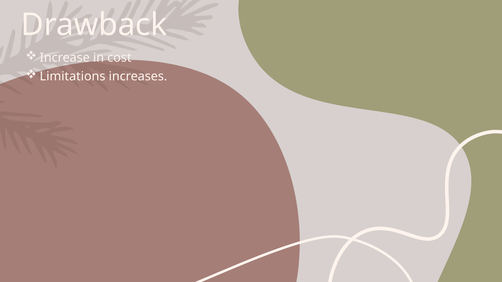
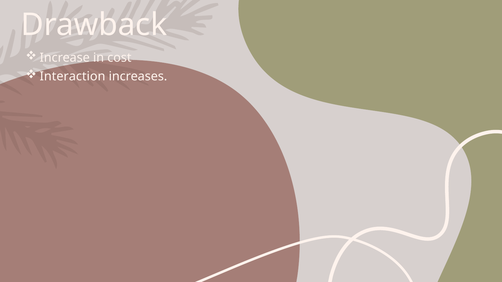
Limitations: Limitations -> Interaction
